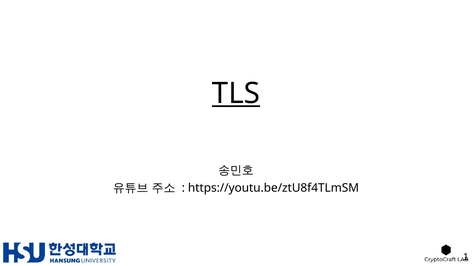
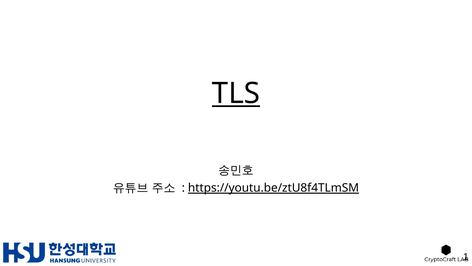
https://youtu.be/ztU8f4TLmSM underline: none -> present
